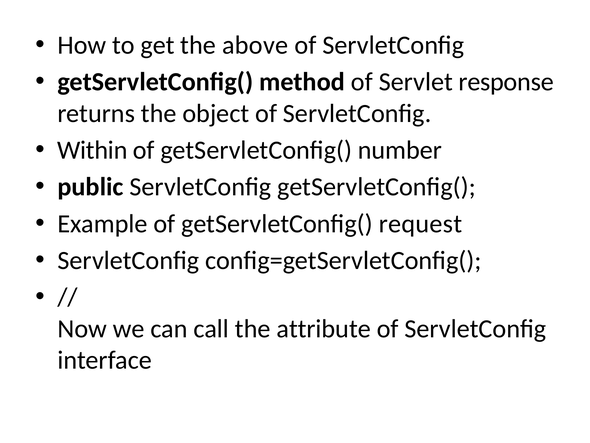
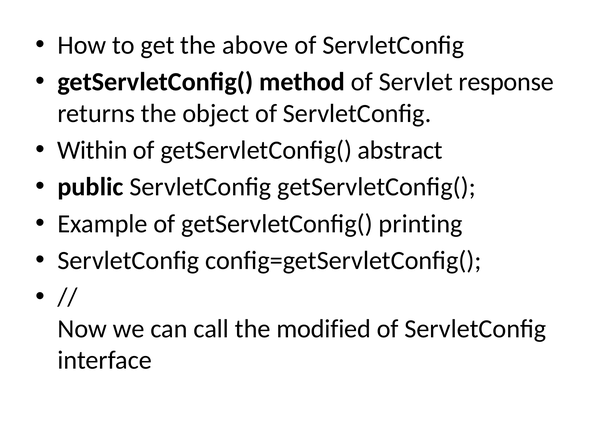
number: number -> abstract
request: request -> printing
attribute: attribute -> modified
